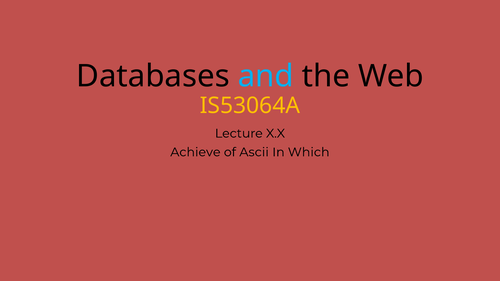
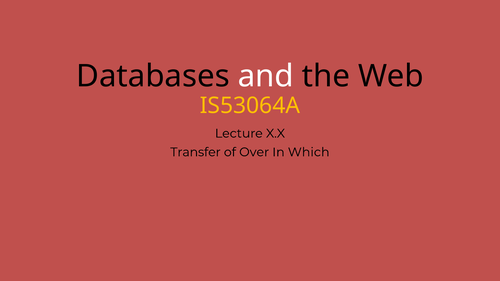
and colour: light blue -> white
Achieve: Achieve -> Transfer
Ascii: Ascii -> Over
